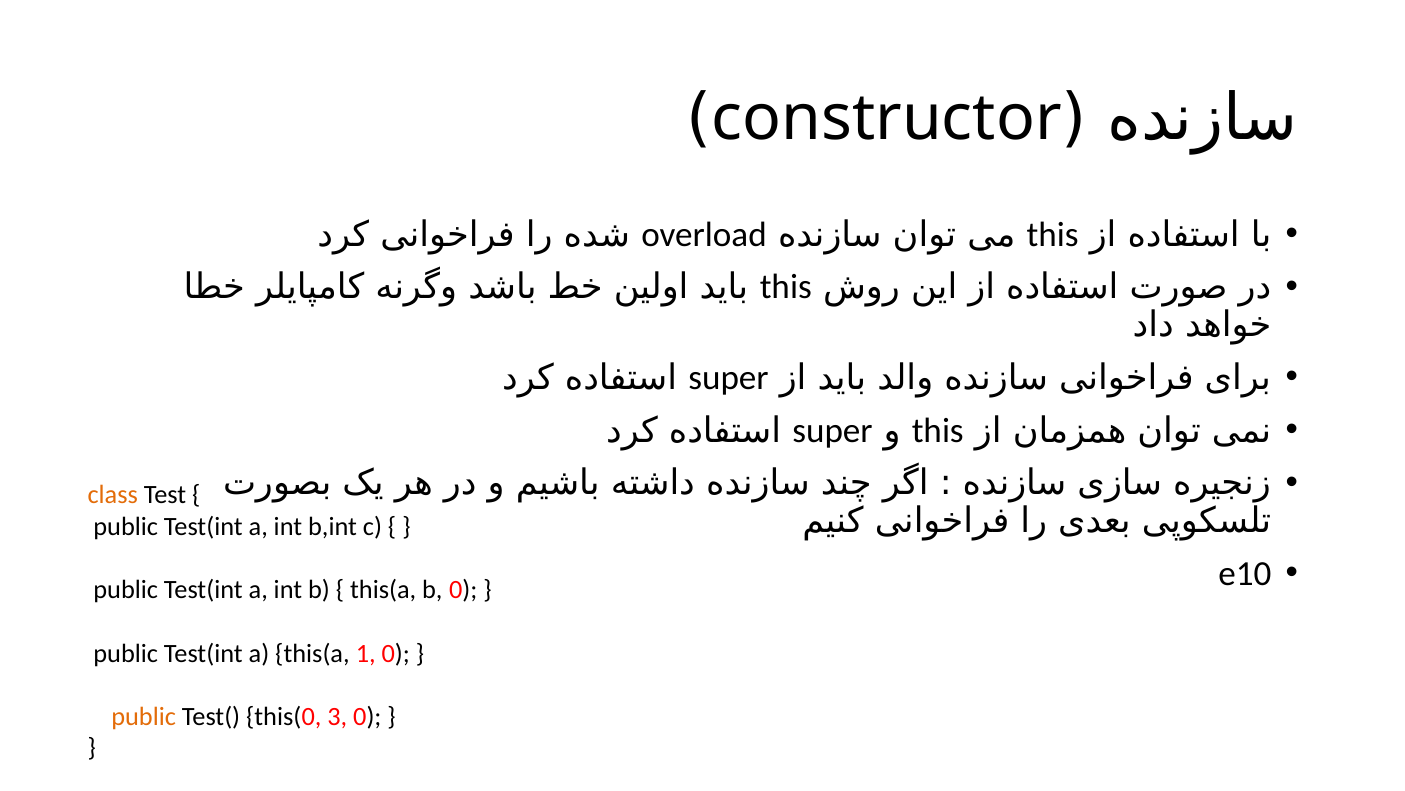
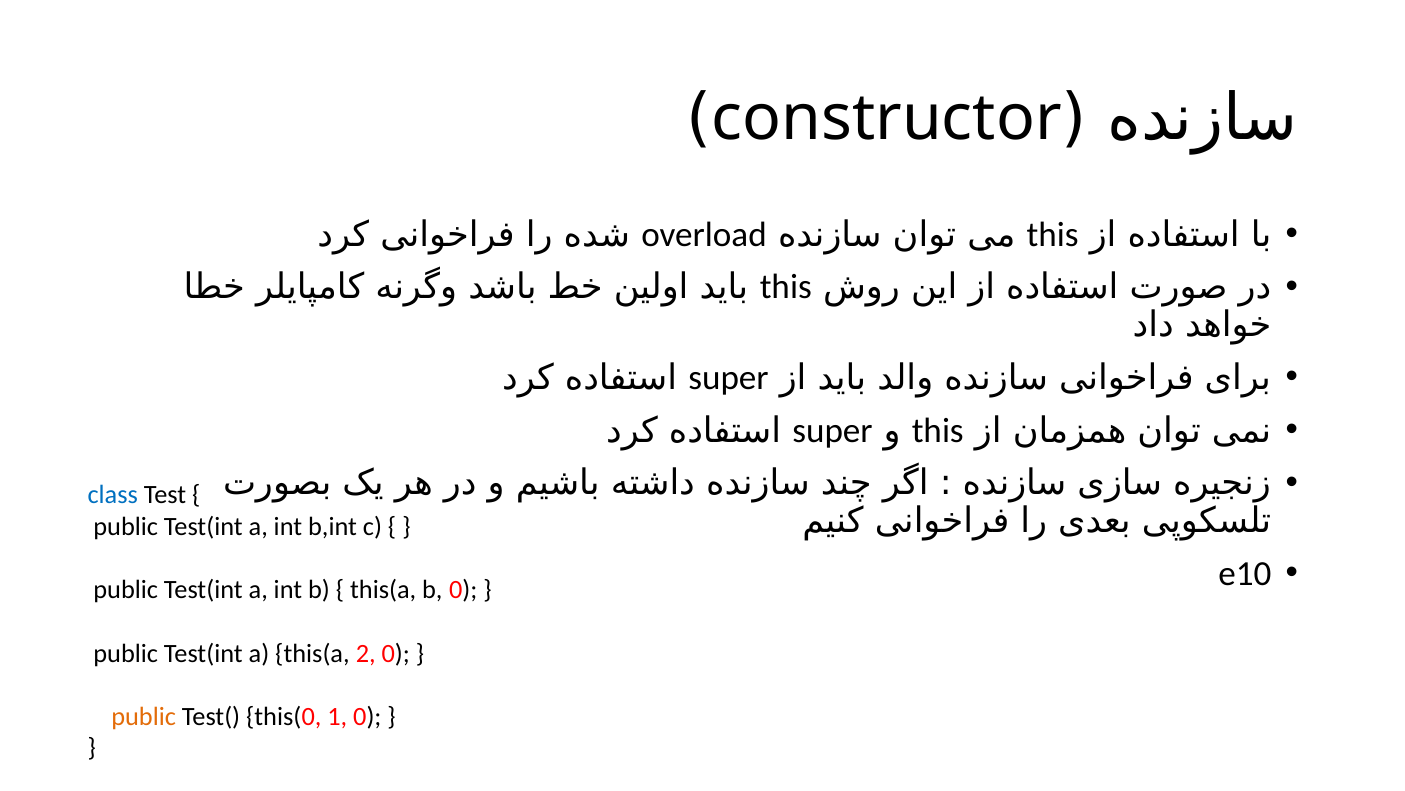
class colour: orange -> blue
1: 1 -> 2
3: 3 -> 1
